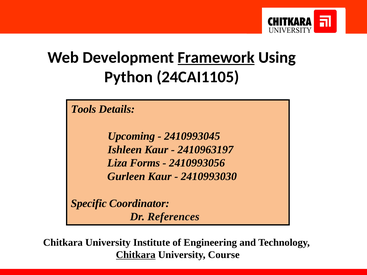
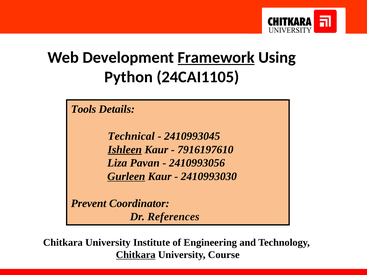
Upcoming: Upcoming -> Technical
Ishleen underline: none -> present
2410963197: 2410963197 -> 7916197610
Forms: Forms -> Pavan
Gurleen underline: none -> present
Specific: Specific -> Prevent
